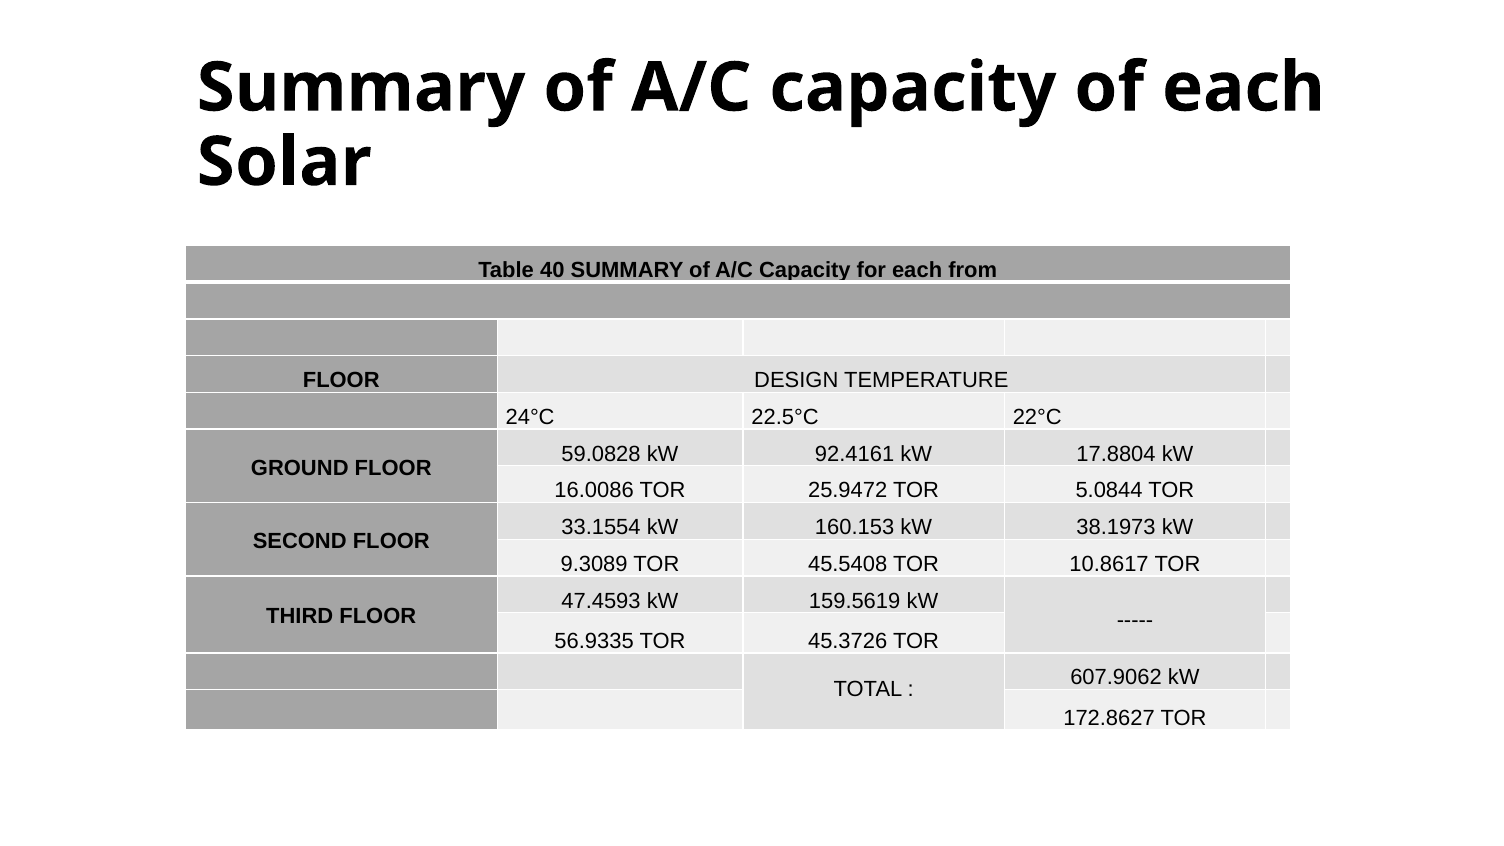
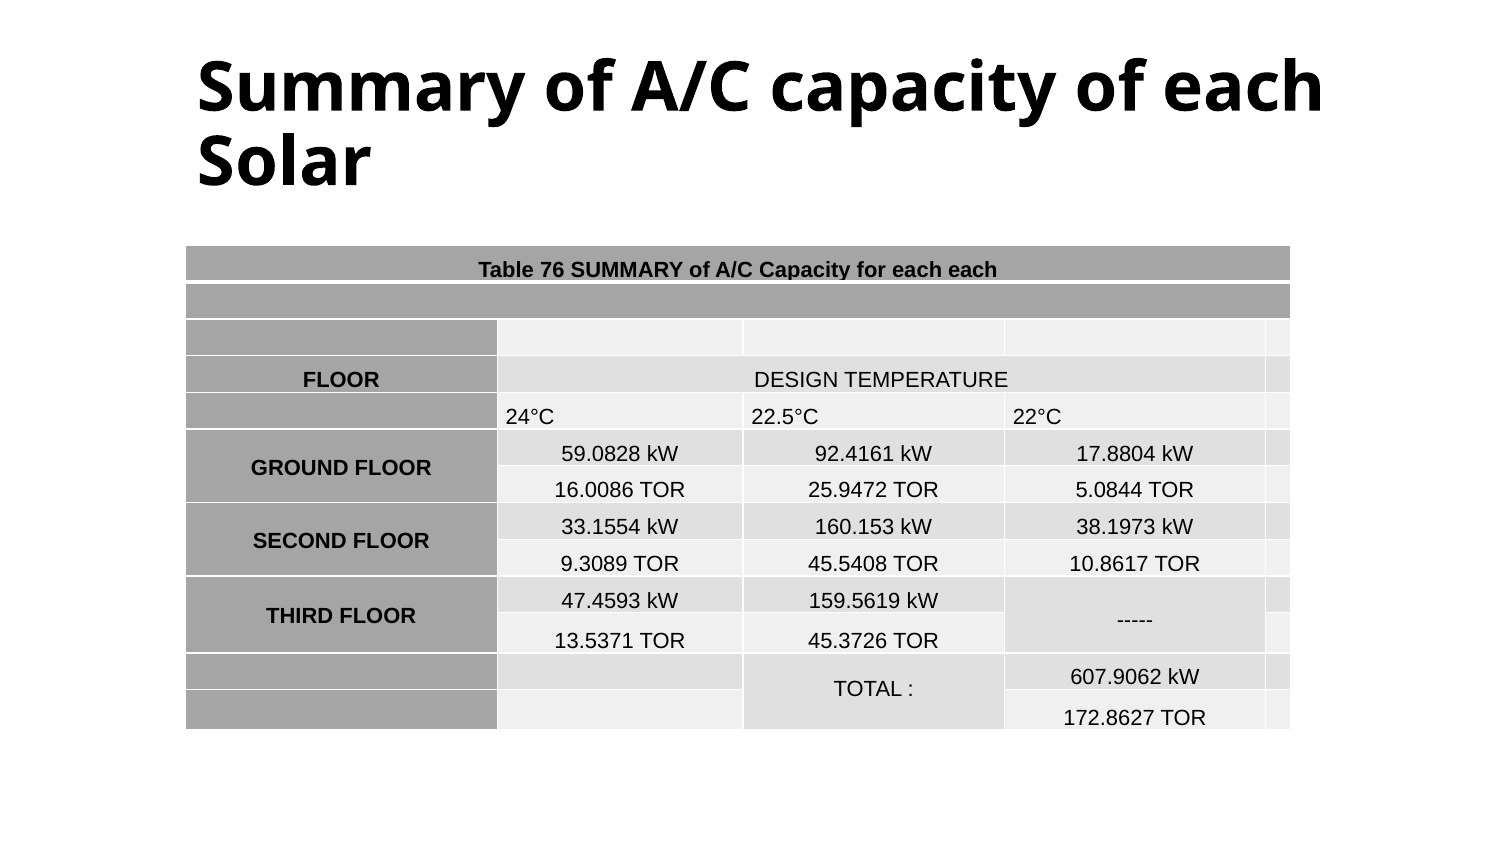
40: 40 -> 76
each from: from -> each
56.9335: 56.9335 -> 13.5371
